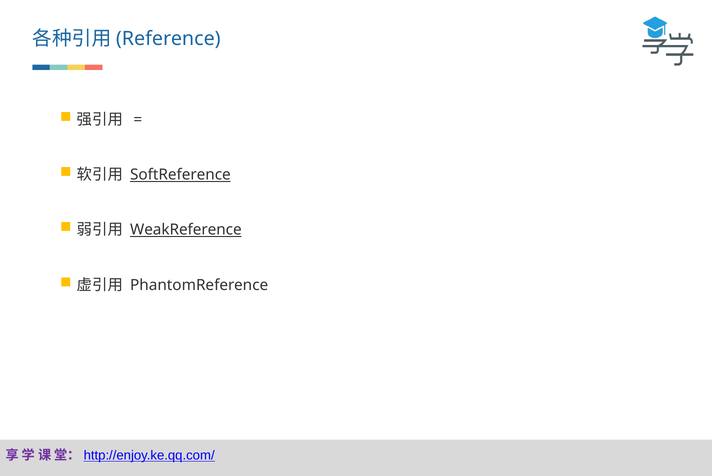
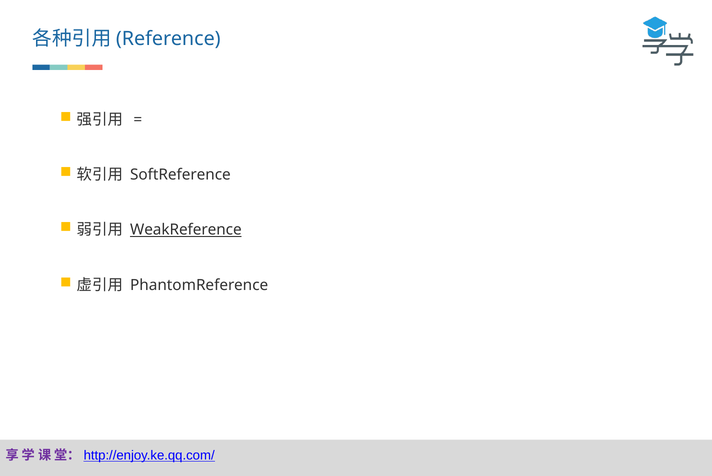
SoftReference underline: present -> none
